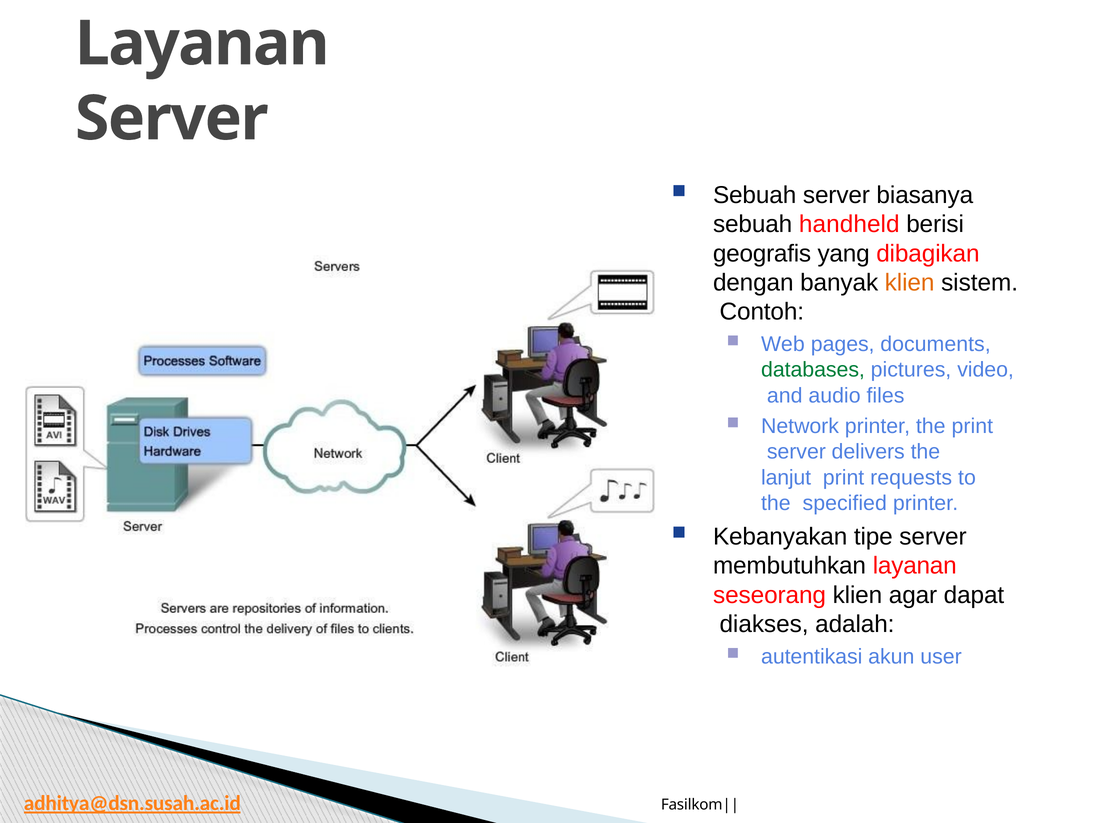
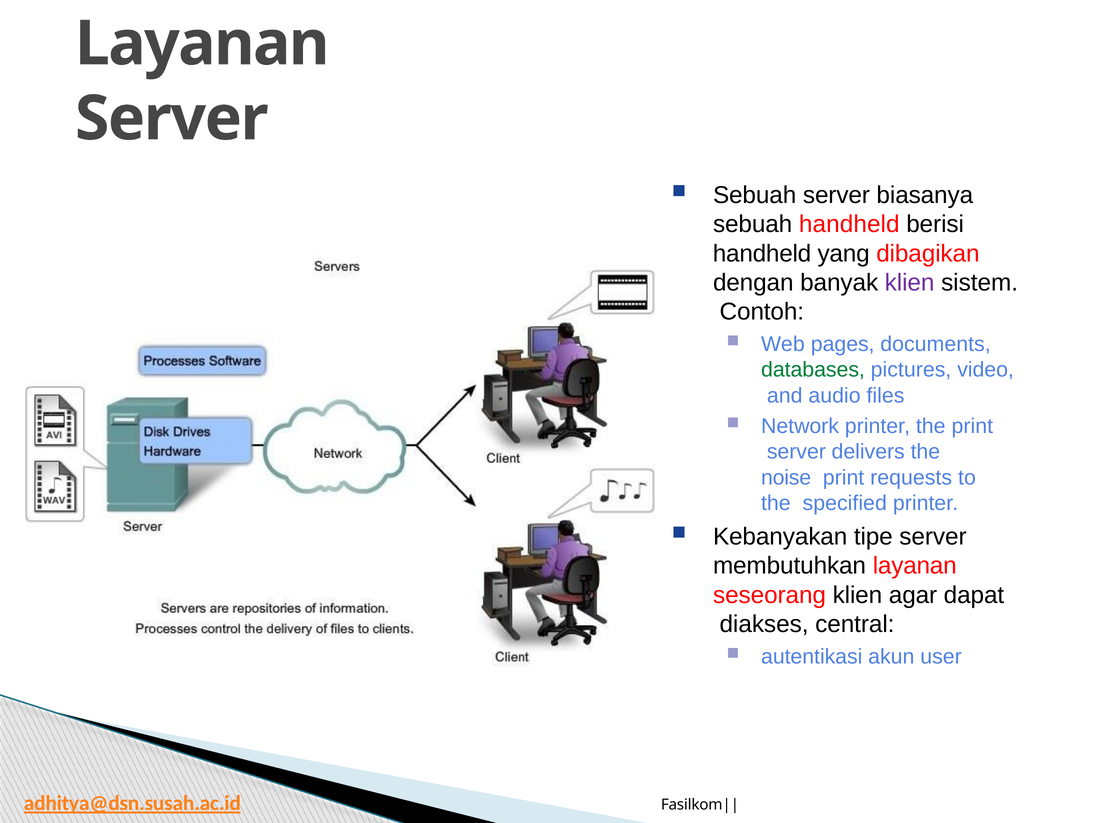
geografis at (762, 253): geografis -> handheld
klien at (910, 283) colour: orange -> purple
lanjut: lanjut -> noise
adalah: adalah -> central
